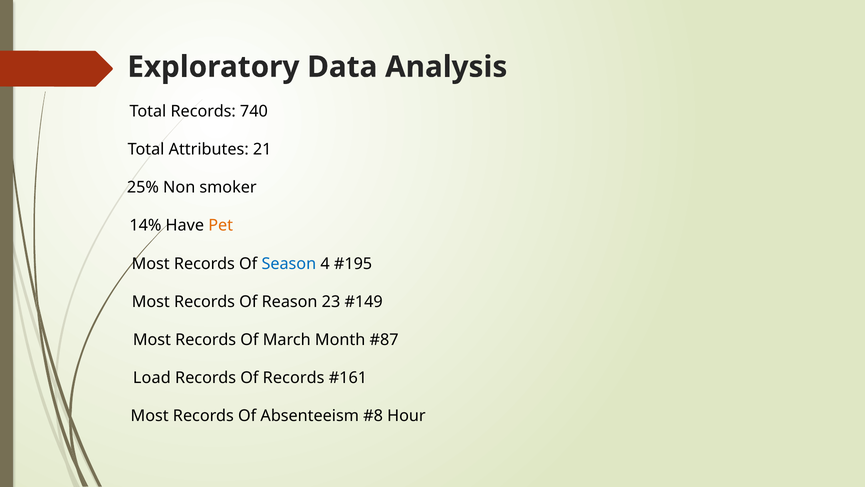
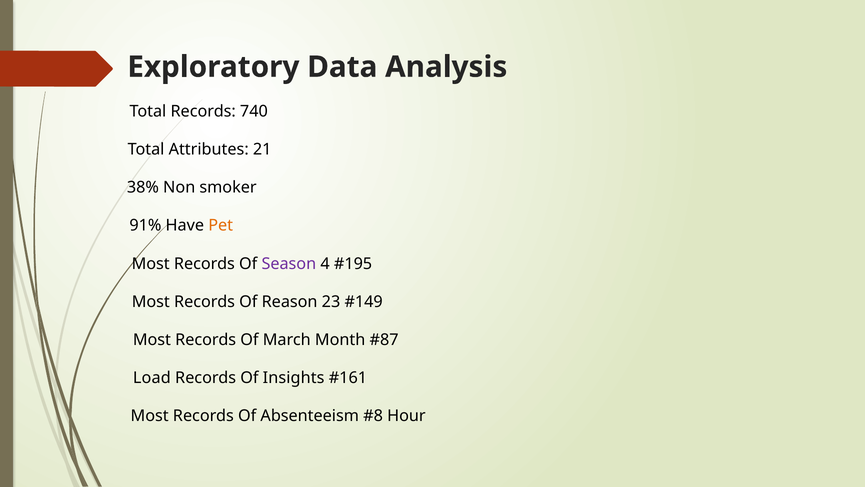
25%: 25% -> 38%
14%: 14% -> 91%
Season colour: blue -> purple
Of Records: Records -> Insights
